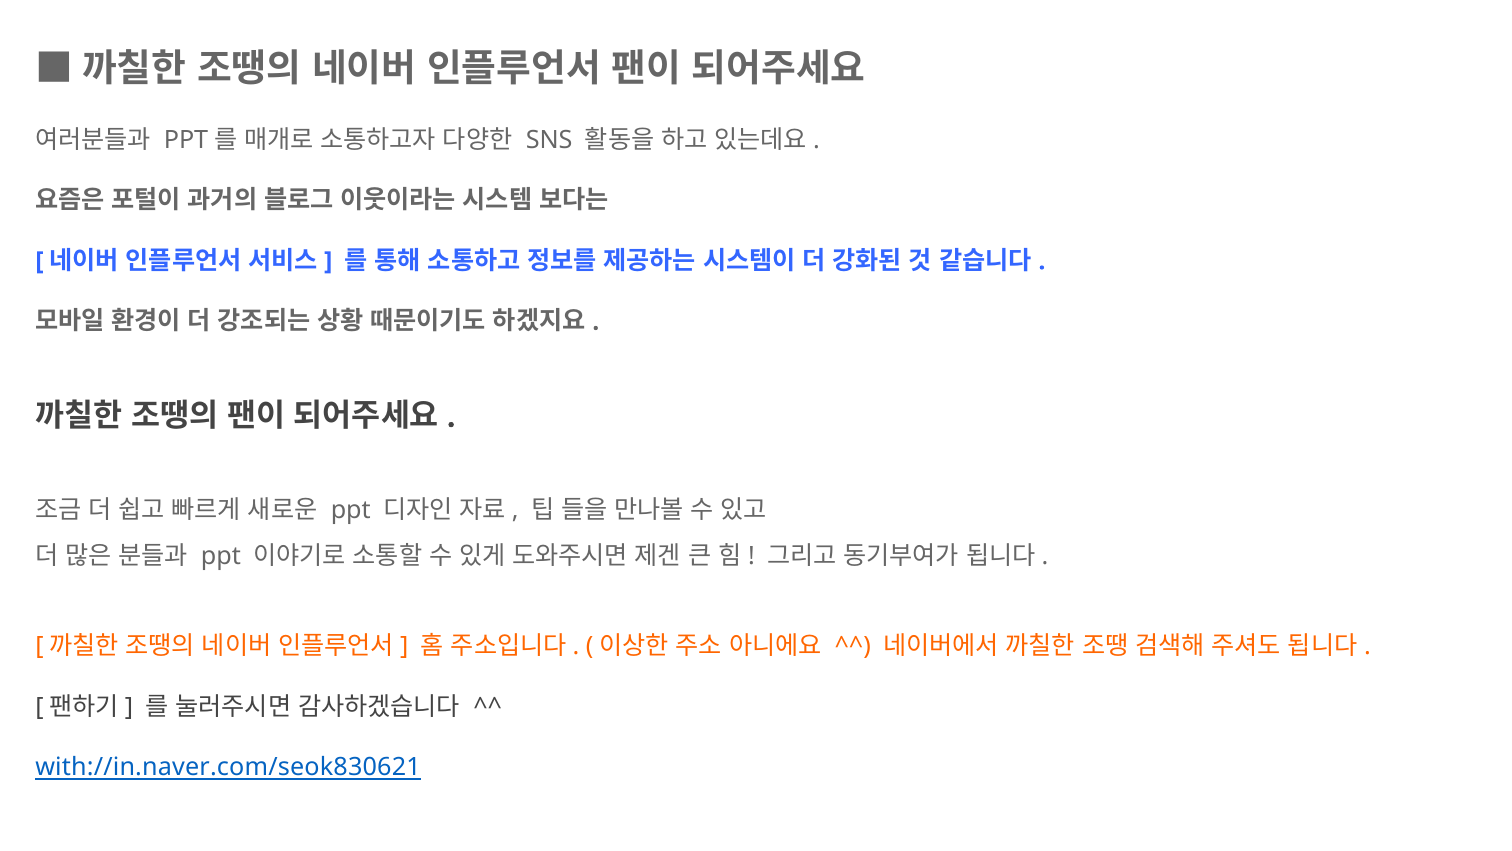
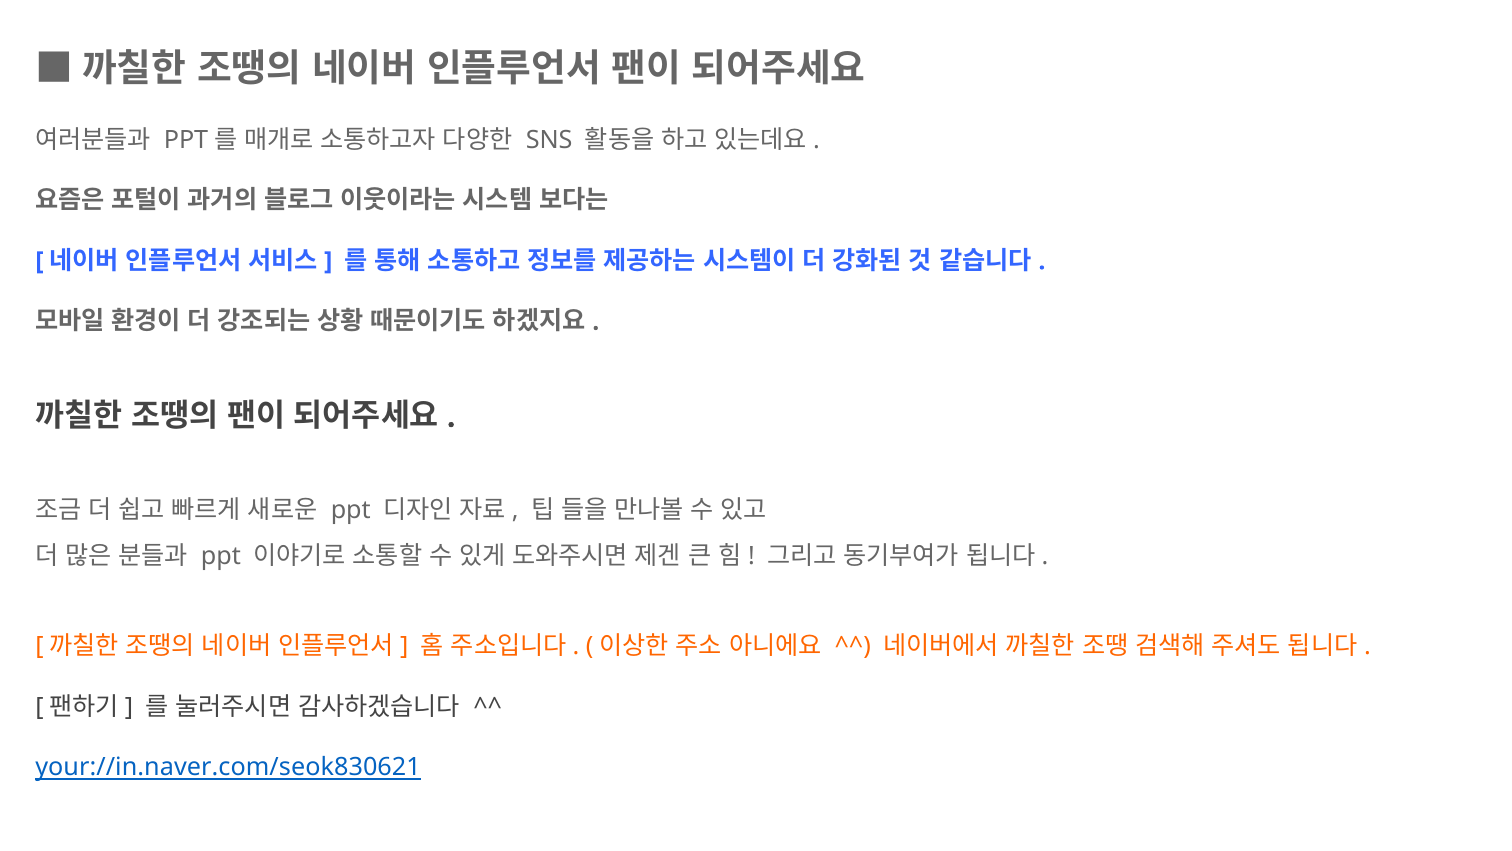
with://in.naver.com/seok830621: with://in.naver.com/seok830621 -> your://in.naver.com/seok830621
